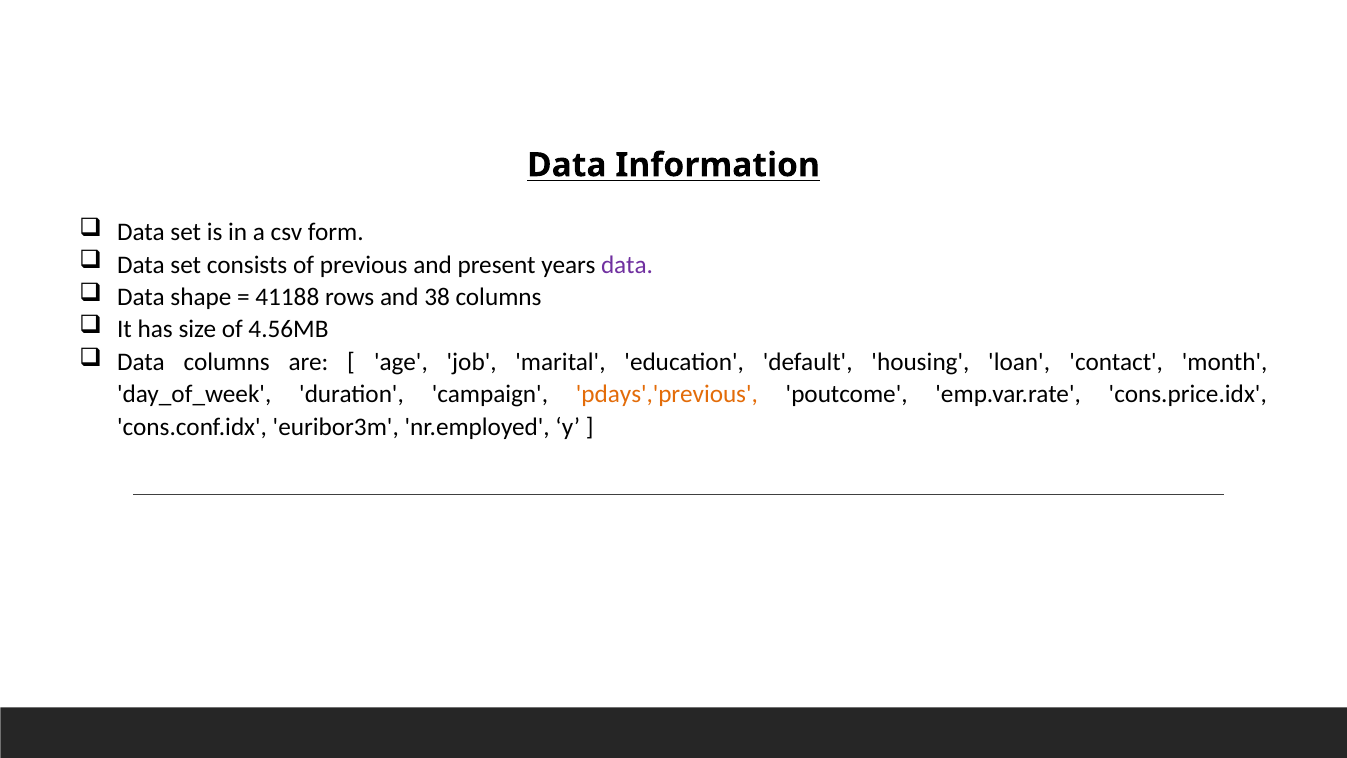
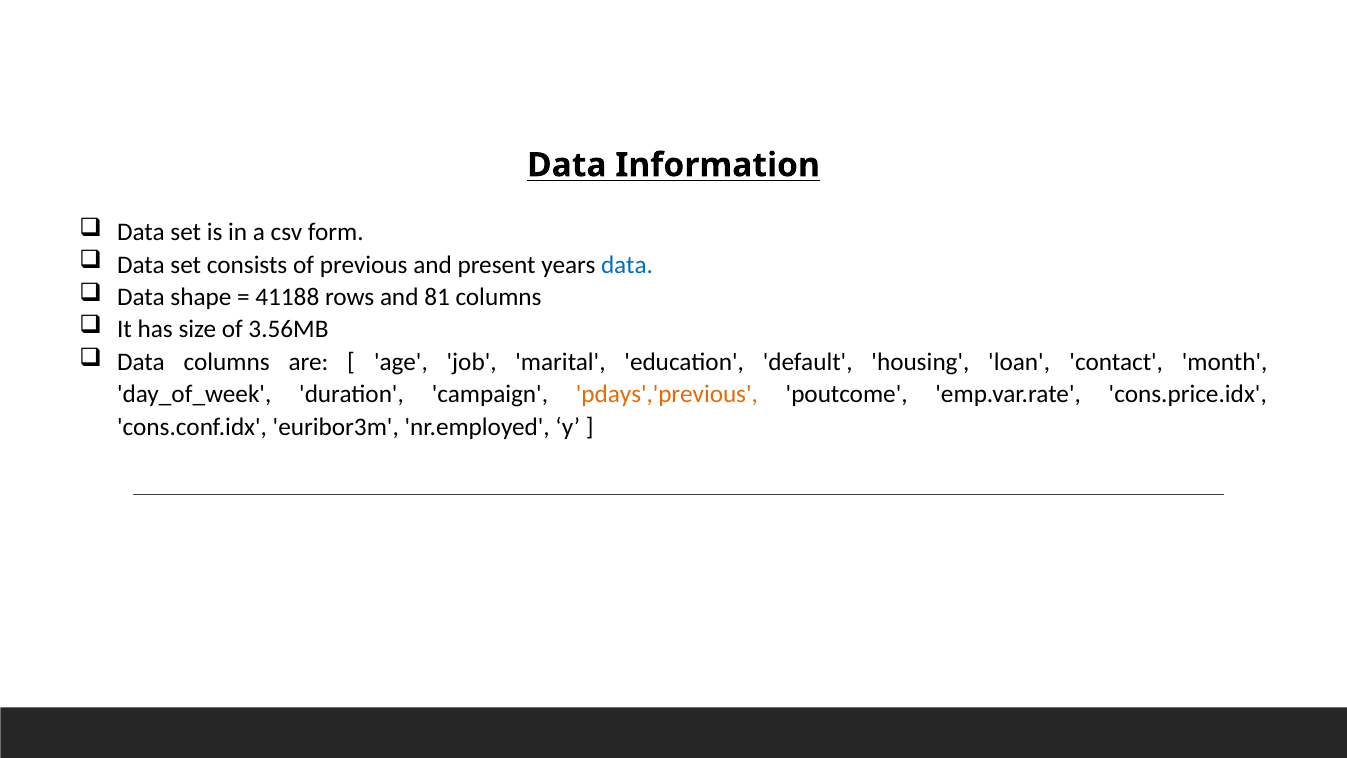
data at (627, 265) colour: purple -> blue
38: 38 -> 81
4.56MB: 4.56MB -> 3.56MB
